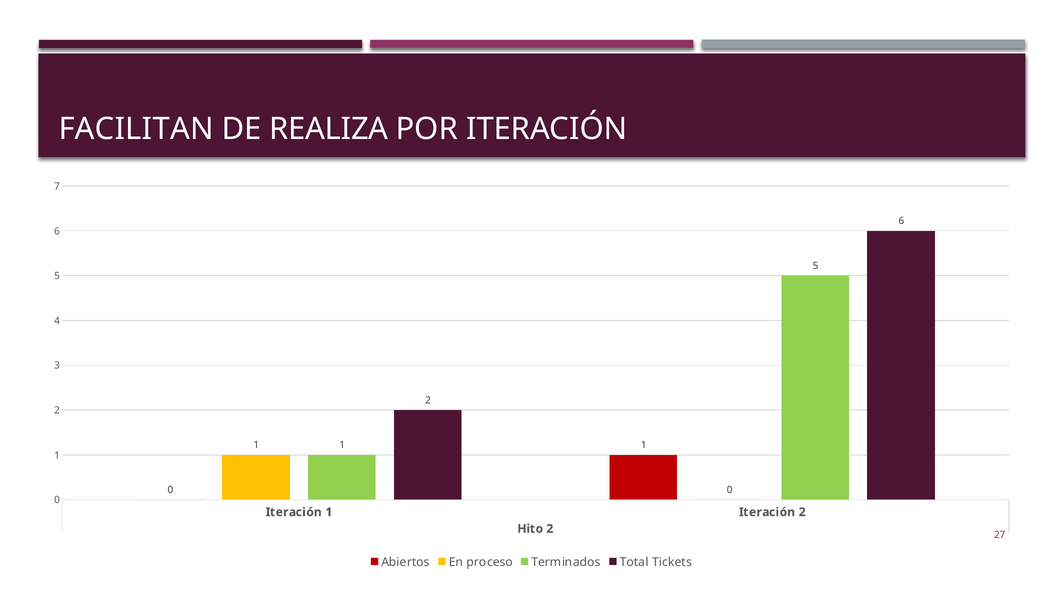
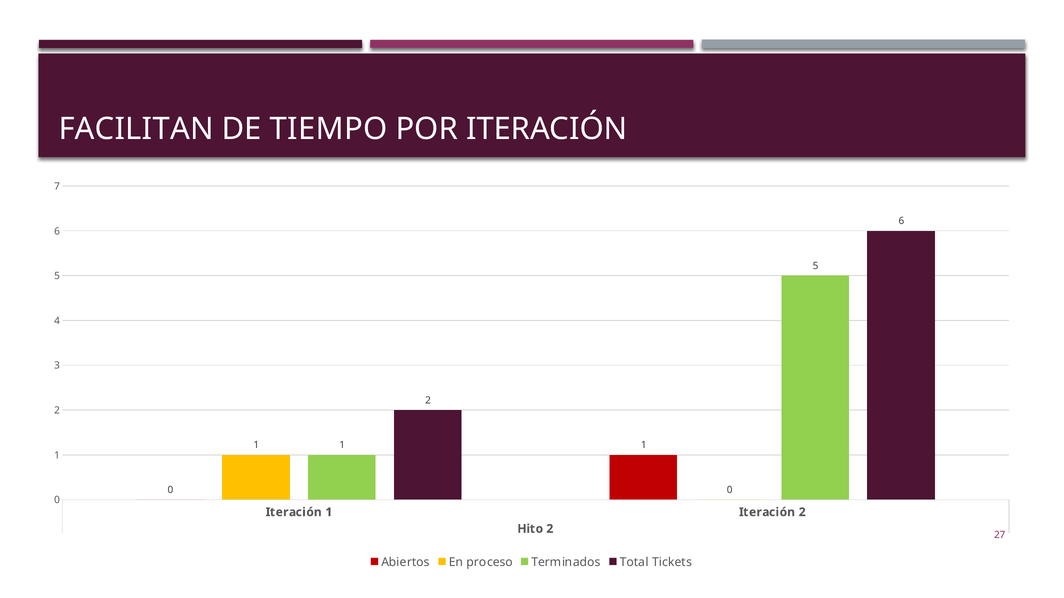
REALIZA: REALIZA -> TIEMPO
